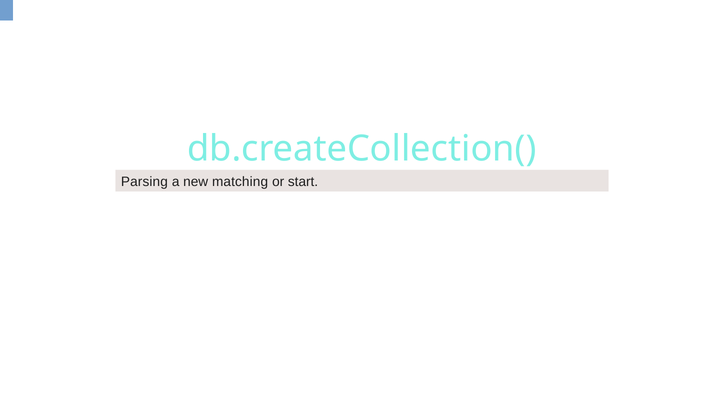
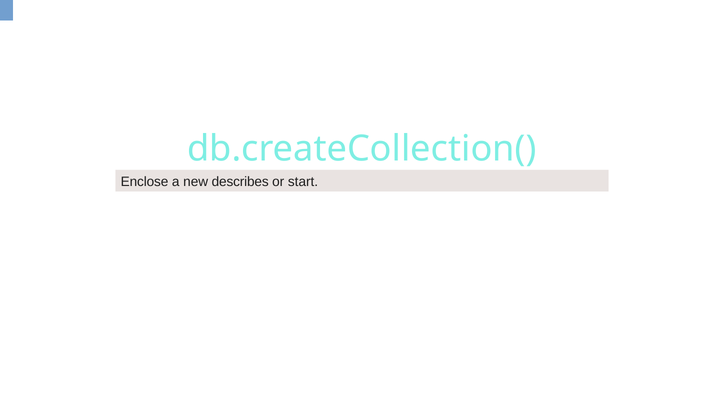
Parsing: Parsing -> Enclose
matching: matching -> describes
